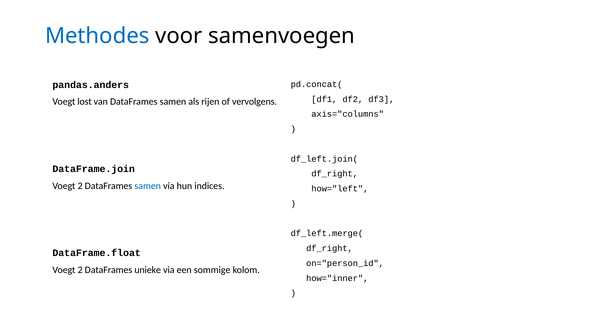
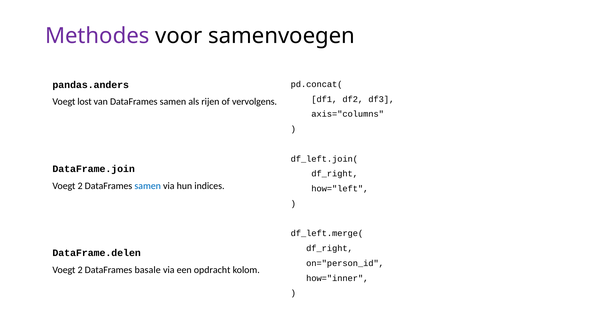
Methodes colour: blue -> purple
DataFrame.float: DataFrame.float -> DataFrame.delen
unieke: unieke -> basale
sommige: sommige -> opdracht
